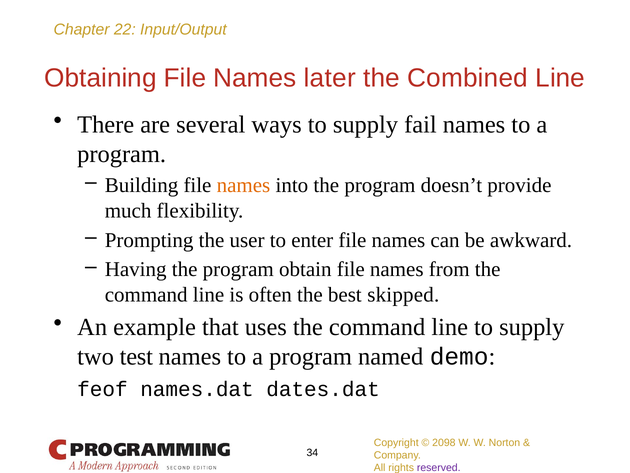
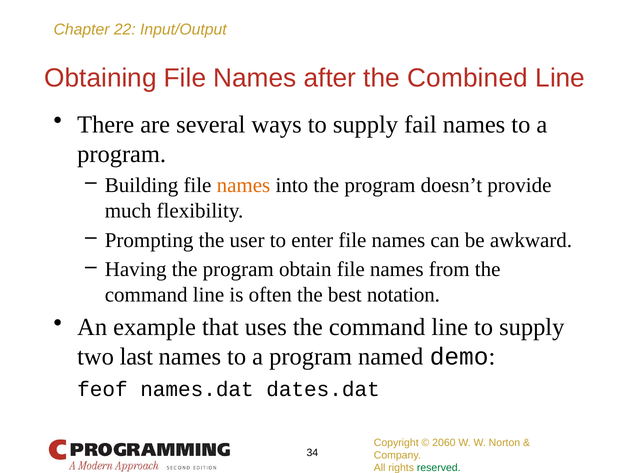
later: later -> after
skipped: skipped -> notation
test: test -> last
2098: 2098 -> 2060
reserved colour: purple -> green
